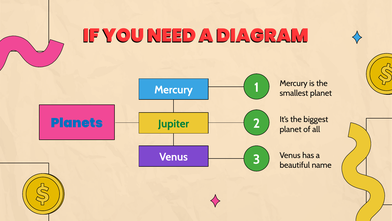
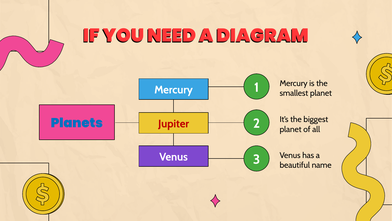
Jupiter colour: green -> red
